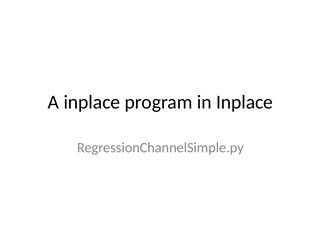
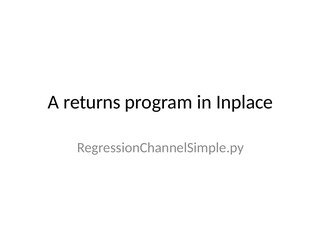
A inplace: inplace -> returns
